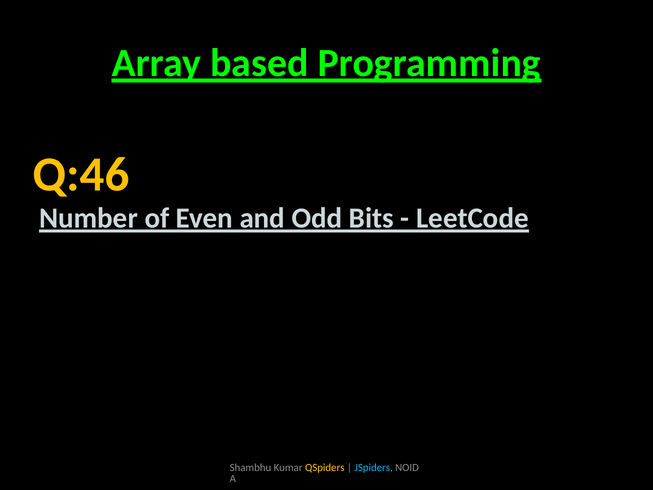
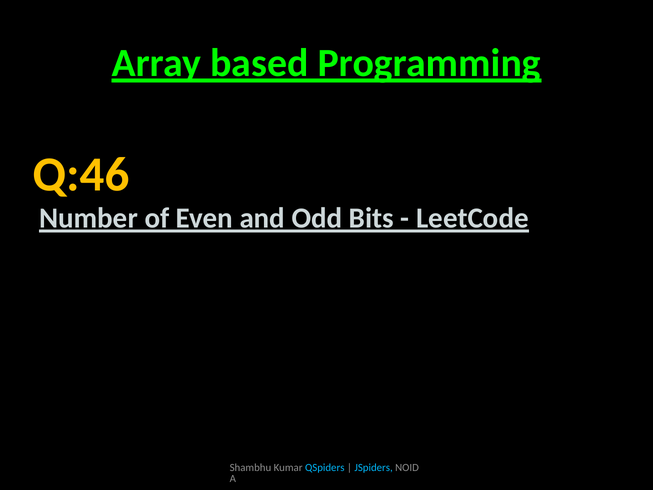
QSpiders colour: yellow -> light blue
